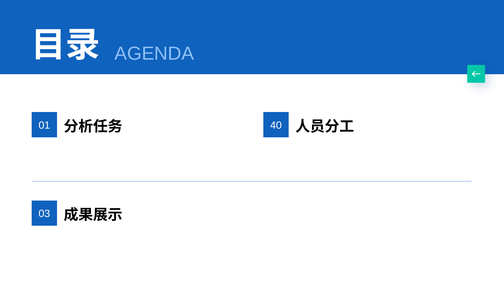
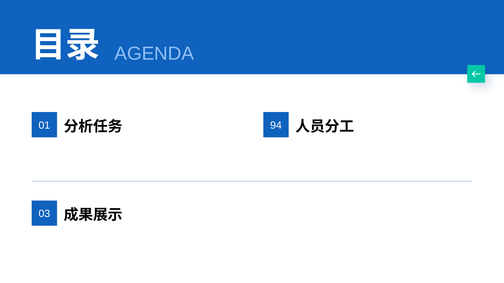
40: 40 -> 94
